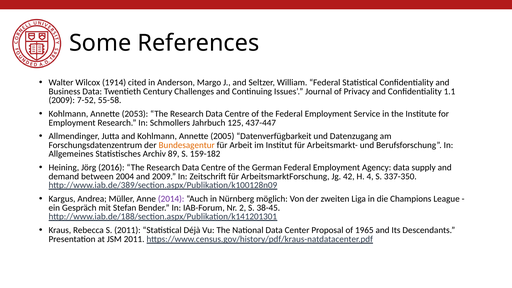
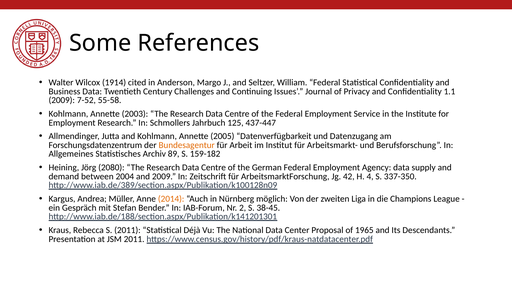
2053: 2053 -> 2003
2016: 2016 -> 2080
2014 colour: purple -> orange
